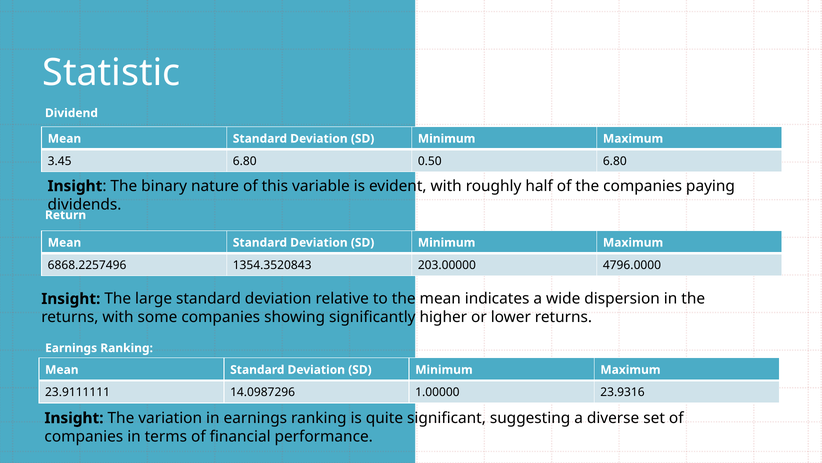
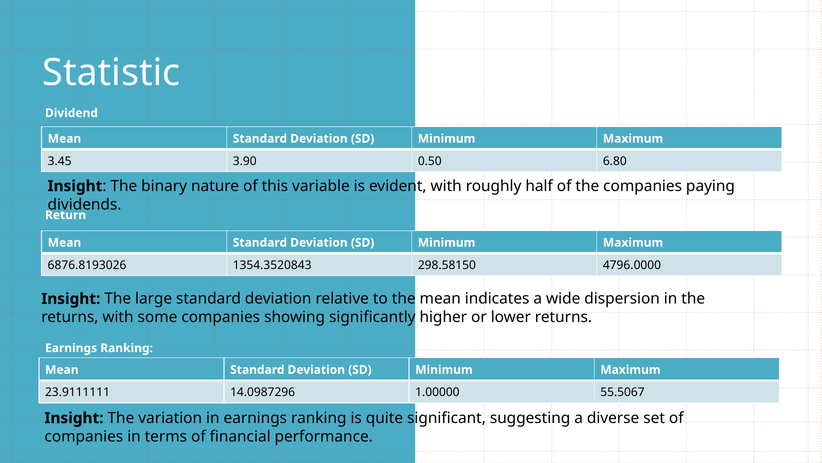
3.45 6.80: 6.80 -> 3.90
6868.2257496: 6868.2257496 -> 6876.8193026
203.00000: 203.00000 -> 298.58150
23.9316: 23.9316 -> 55.5067
